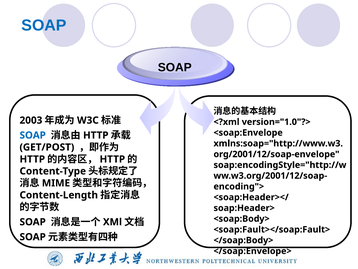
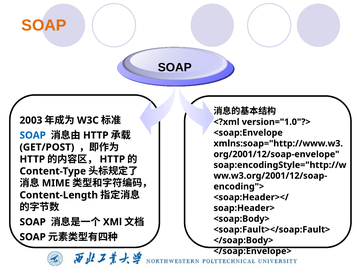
SOAP at (44, 25) colour: blue -> orange
